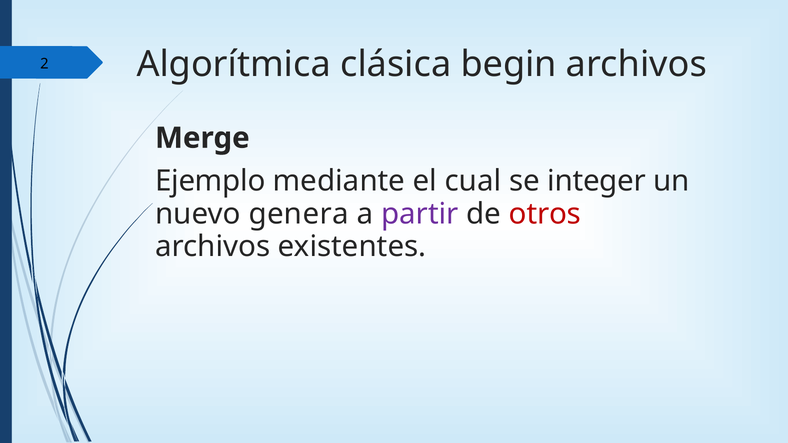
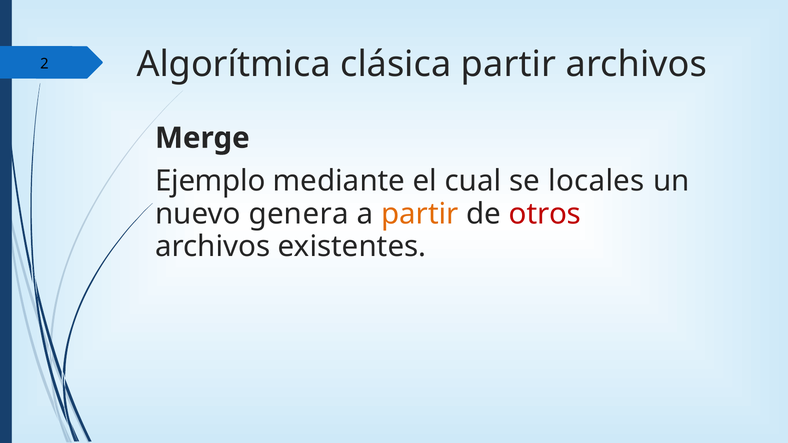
clásica begin: begin -> partir
integer: integer -> locales
partir at (420, 214) colour: purple -> orange
